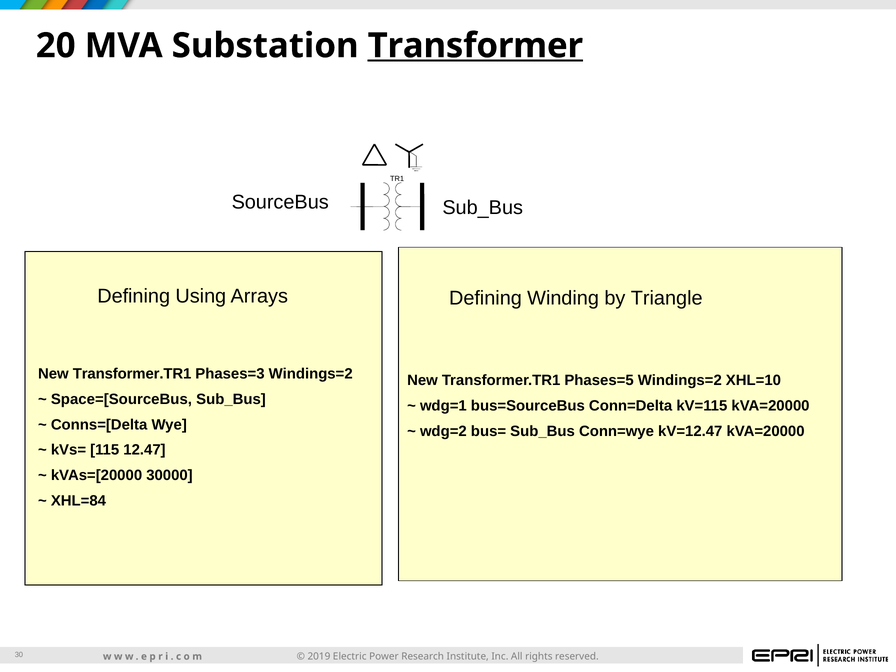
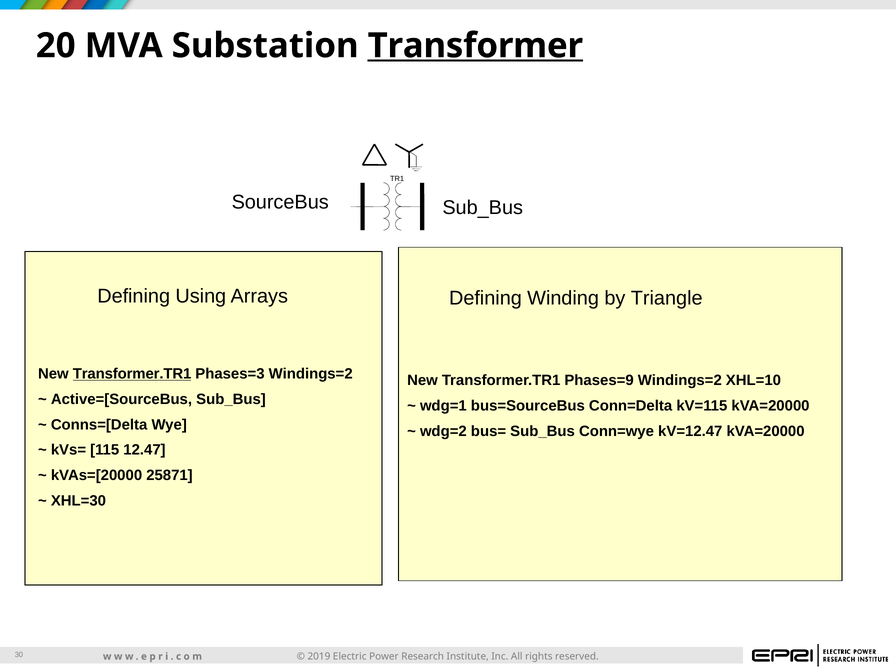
Transformer.TR1 at (132, 374) underline: none -> present
Phases=5: Phases=5 -> Phases=9
Space=[SourceBus: Space=[SourceBus -> Active=[SourceBus
30000: 30000 -> 25871
XHL=84: XHL=84 -> XHL=30
